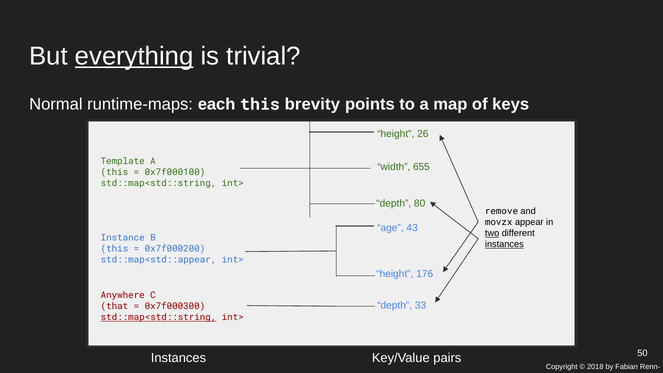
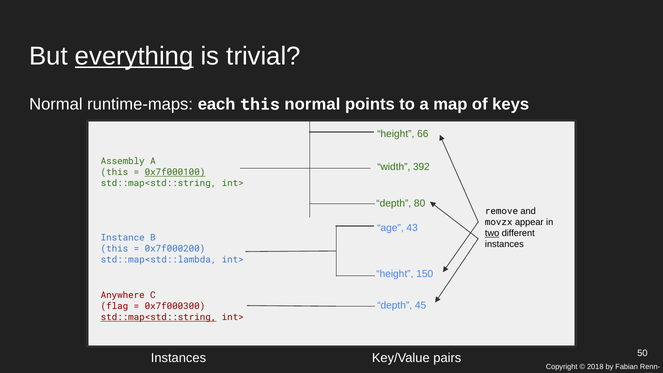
this brevity: brevity -> normal
26: 26 -> 66
Template: Template -> Assembly
655: 655 -> 392
0x7f000100 underline: none -> present
instances at (504, 244) underline: present -> none
std::map<std::appear: std::map<std::appear -> std::map<std::lambda
176: 176 -> 150
33: 33 -> 45
that: that -> flag
